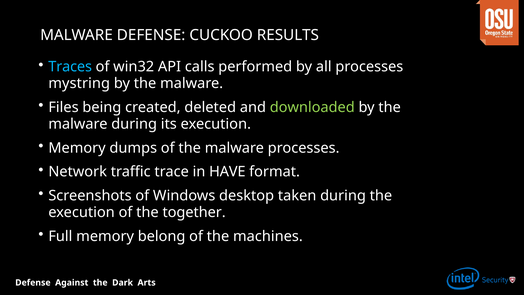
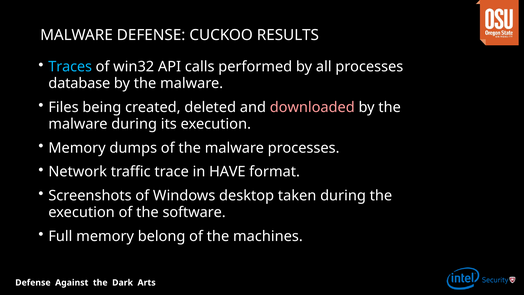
mystring: mystring -> database
downloaded colour: light green -> pink
together: together -> software
